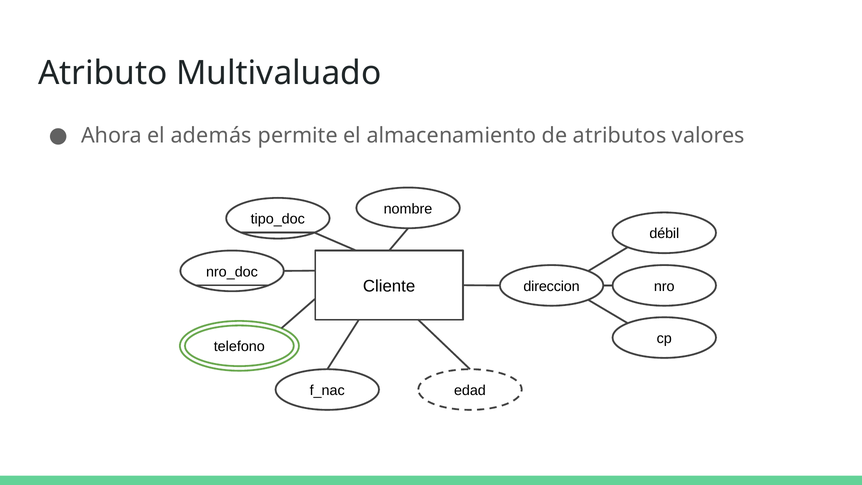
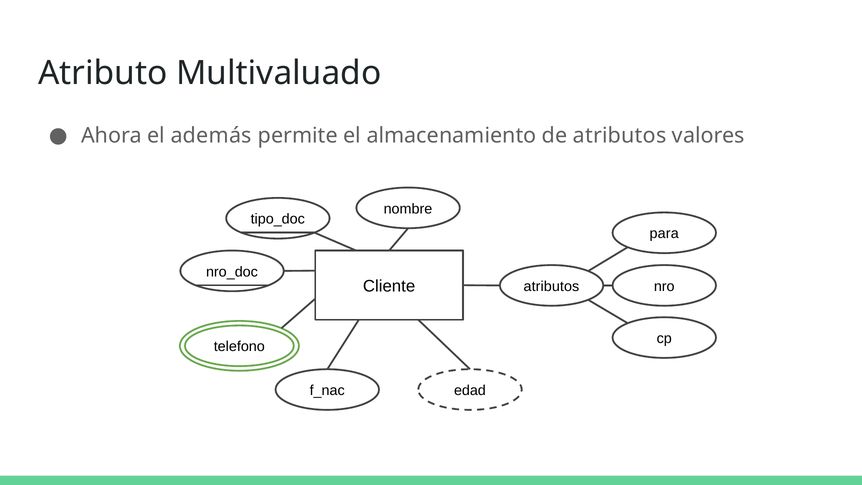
débil: débil -> para
direccion at (552, 286): direccion -> atributos
